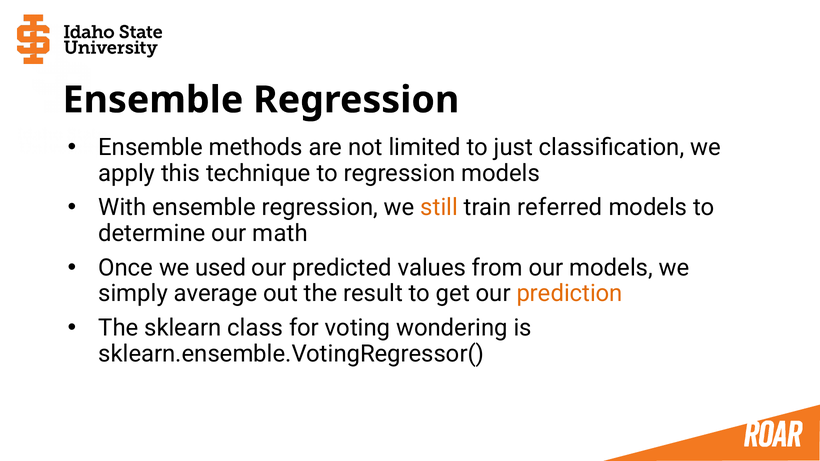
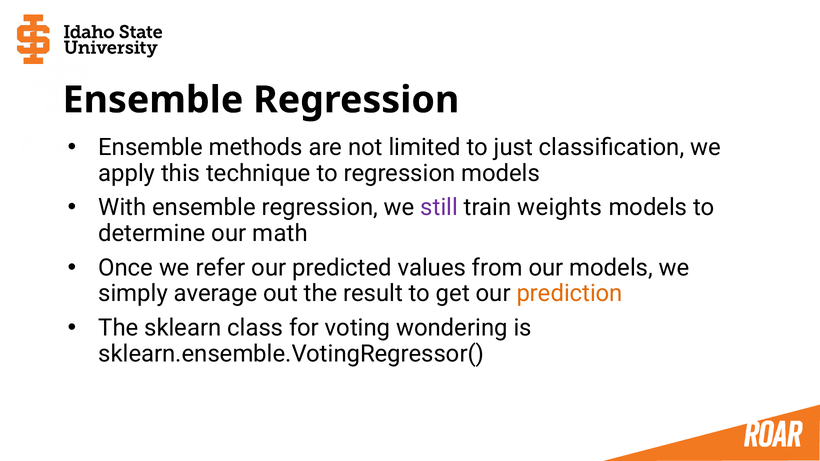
still colour: orange -> purple
referred: referred -> weights
used: used -> refer
